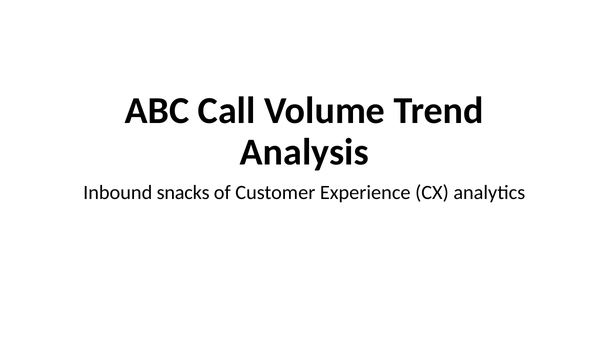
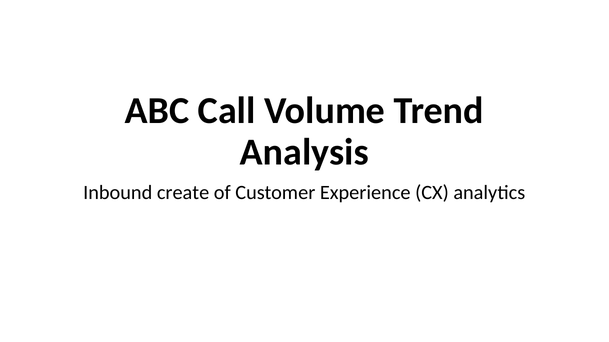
snacks: snacks -> create
